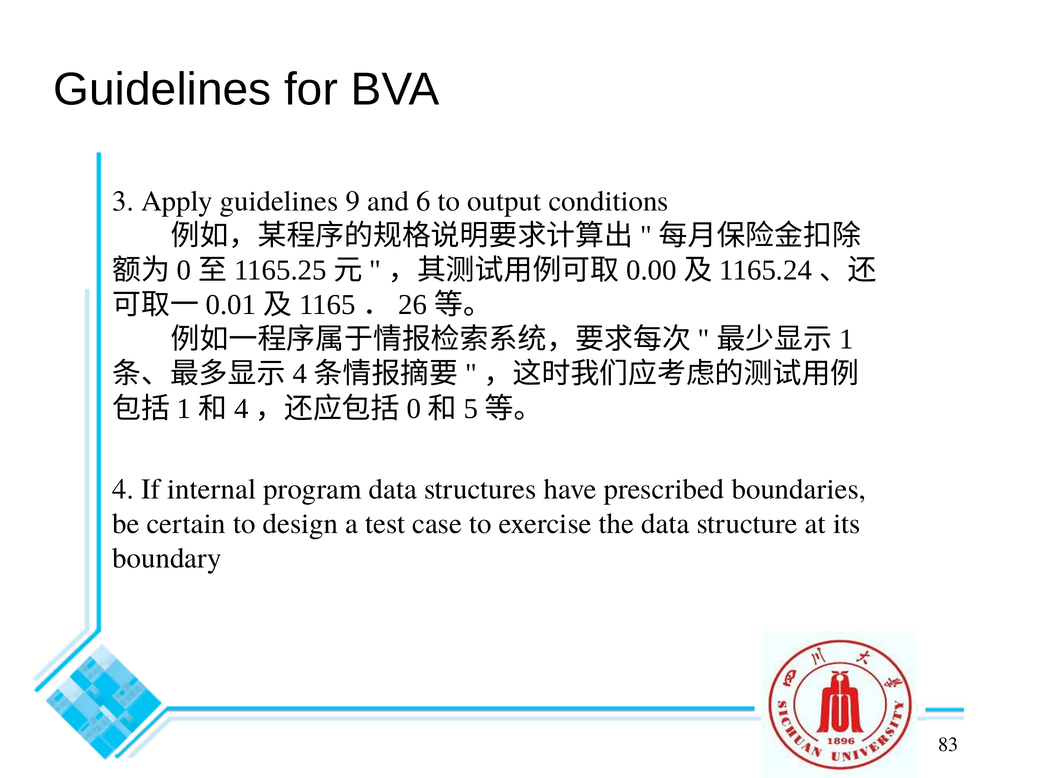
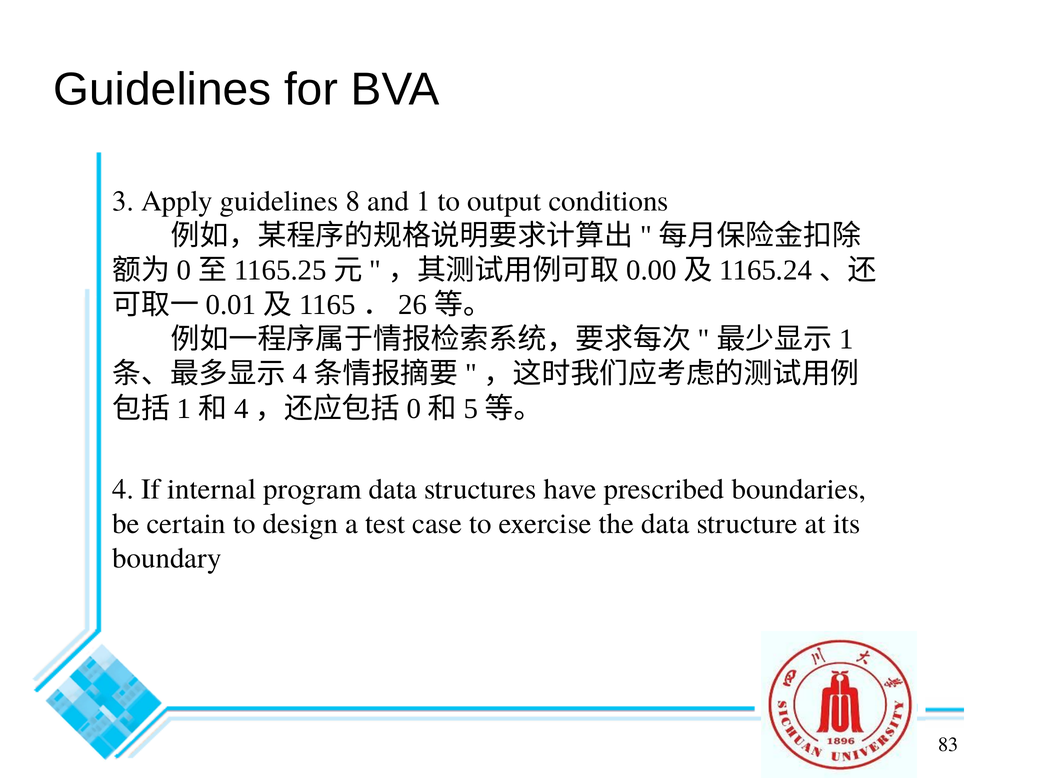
9: 9 -> 8
6: 6 -> 1
